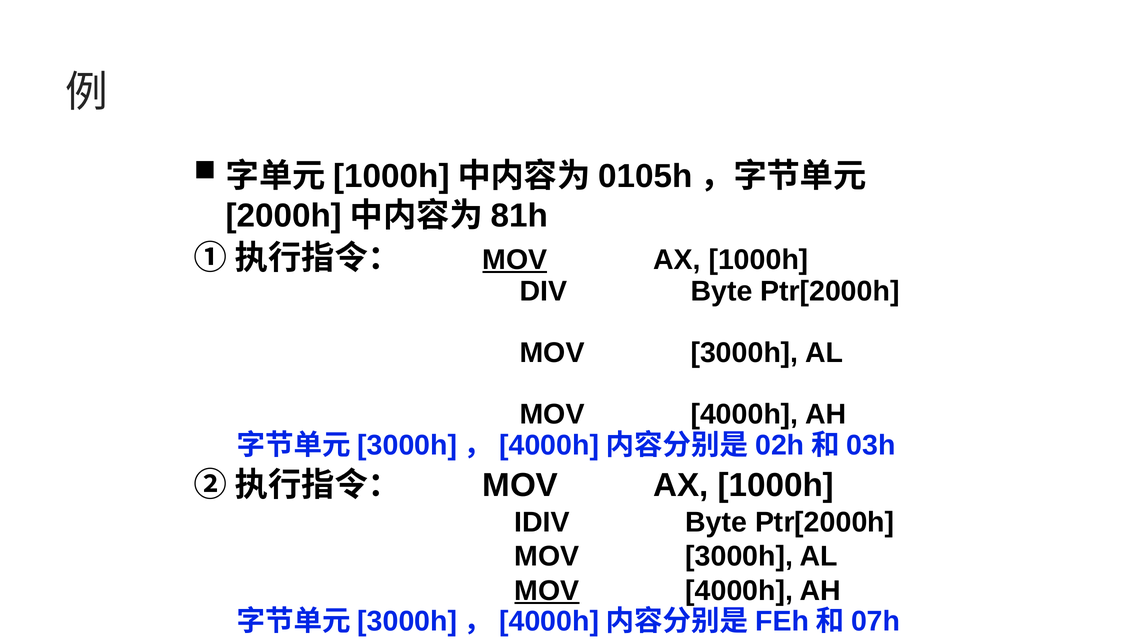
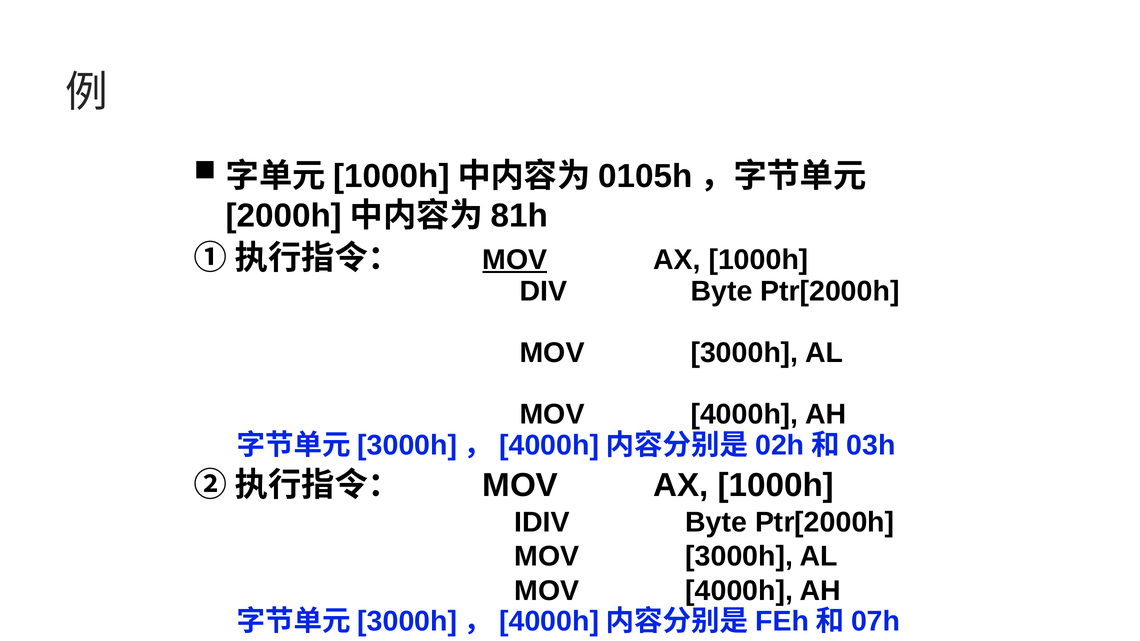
MOV at (547, 591) underline: present -> none
